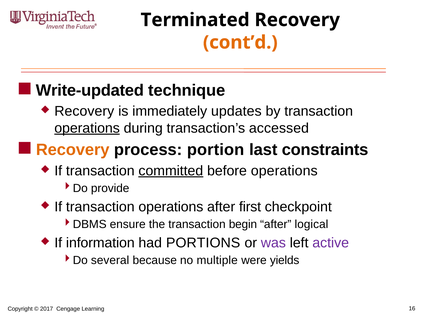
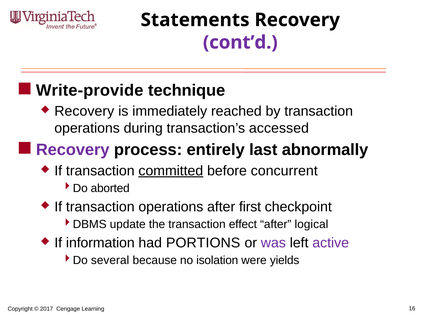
Terminated: Terminated -> Statements
cont’d colour: orange -> purple
Write-updated: Write-updated -> Write-provide
updates: updates -> reached
operations at (87, 128) underline: present -> none
Recovery at (73, 150) colour: orange -> purple
portion: portion -> entirely
constraints: constraints -> abnormally
before operations: operations -> concurrent
provide: provide -> aborted
ensure: ensure -> update
begin: begin -> effect
multiple: multiple -> isolation
